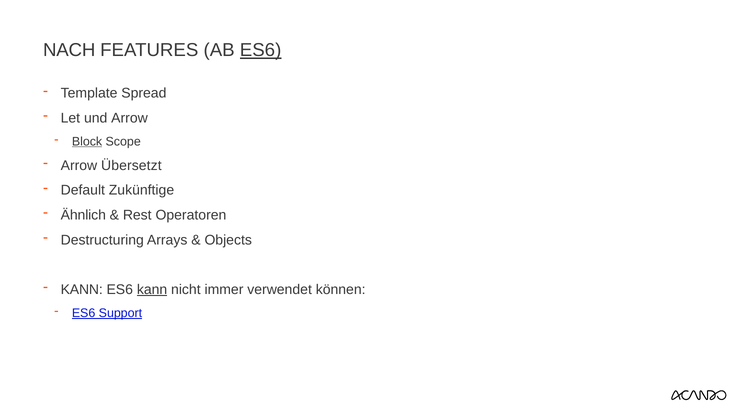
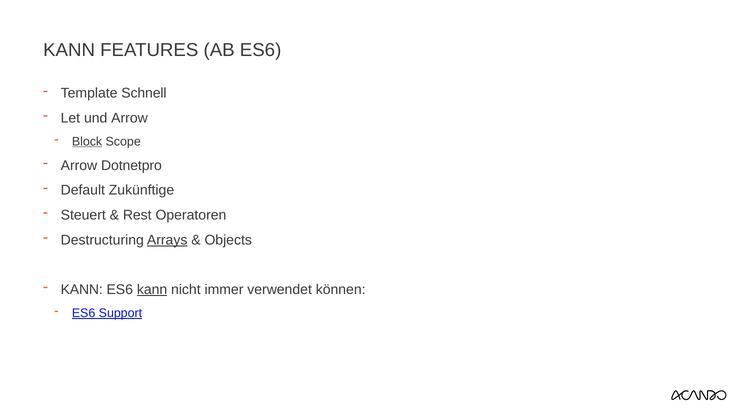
NACH at (69, 50): NACH -> KANN
ES6 at (261, 50) underline: present -> none
Spread: Spread -> Schnell
Übersetzt: Übersetzt -> Dotnetpro
Ähnlich: Ähnlich -> Steuert
Arrays underline: none -> present
